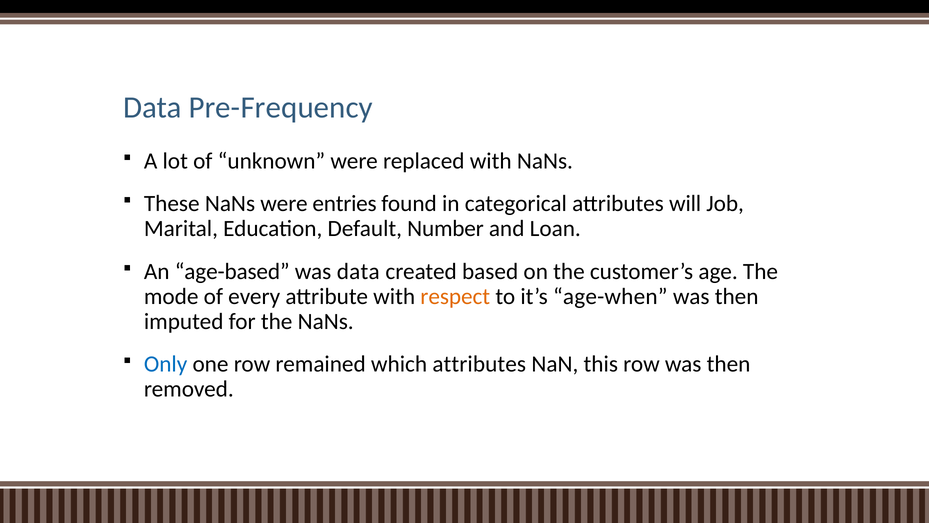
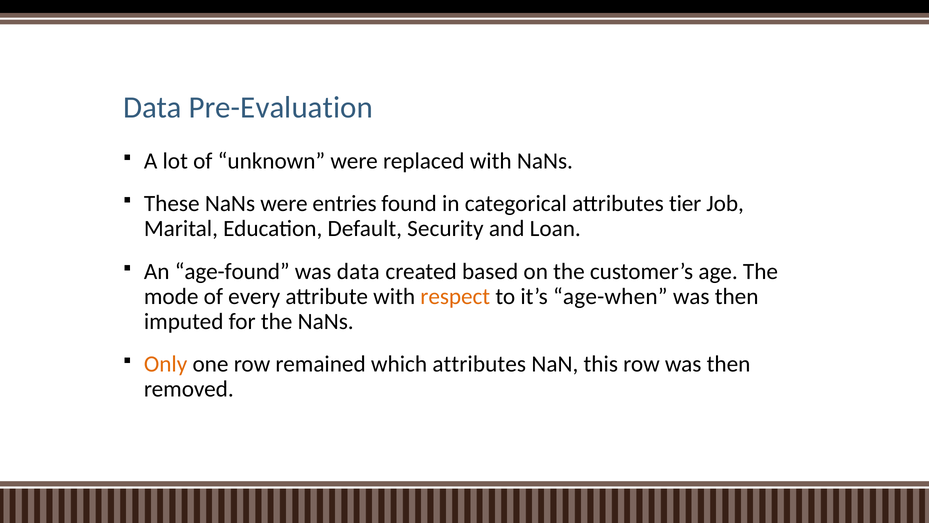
Pre-Frequency: Pre-Frequency -> Pre-Evaluation
will: will -> tier
Number: Number -> Security
age-based: age-based -> age-found
Only colour: blue -> orange
